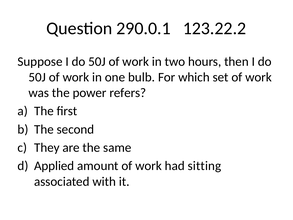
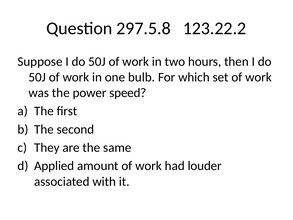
290.0.1: 290.0.1 -> 297.5.8
refers: refers -> speed
sitting: sitting -> louder
